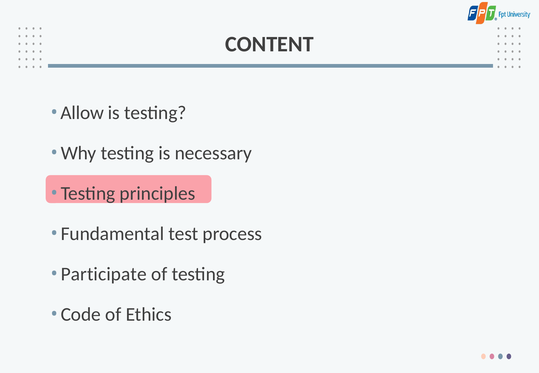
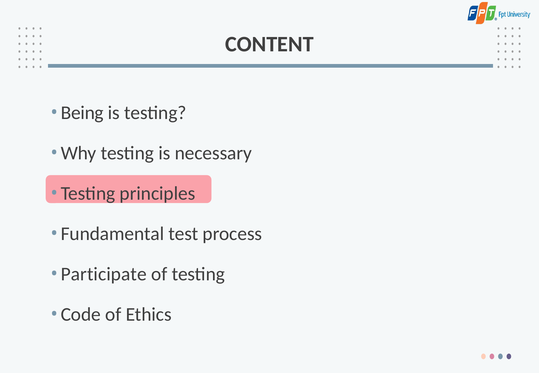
Allow: Allow -> Being
